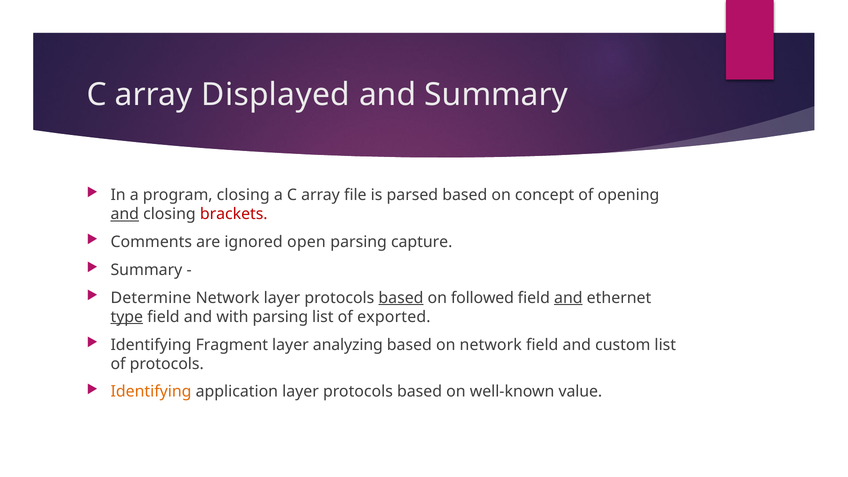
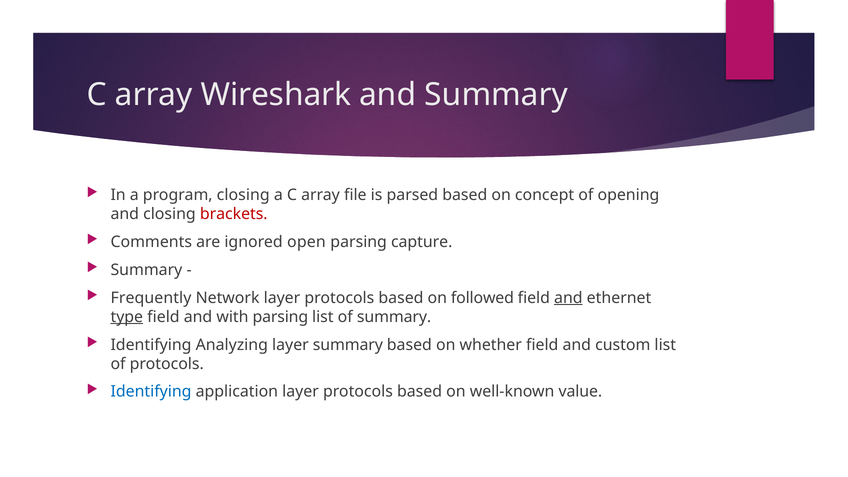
Displayed: Displayed -> Wireshark
and at (125, 214) underline: present -> none
Determine: Determine -> Frequently
based at (401, 298) underline: present -> none
of exported: exported -> summary
Fragment: Fragment -> Analyzing
layer analyzing: analyzing -> summary
on network: network -> whether
Identifying at (151, 392) colour: orange -> blue
